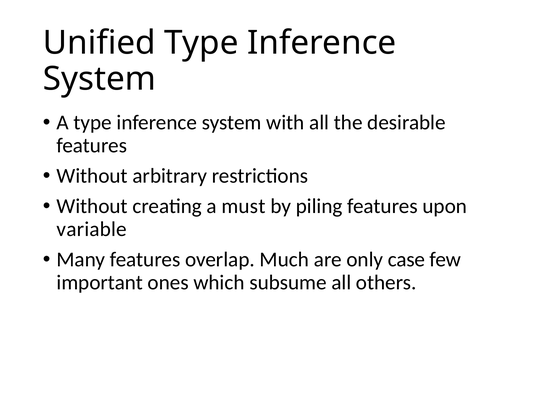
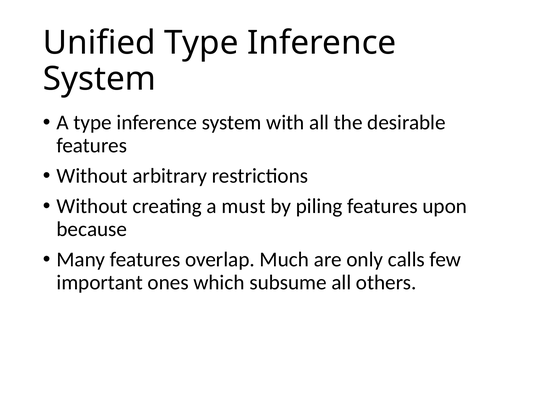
variable: variable -> because
case: case -> calls
